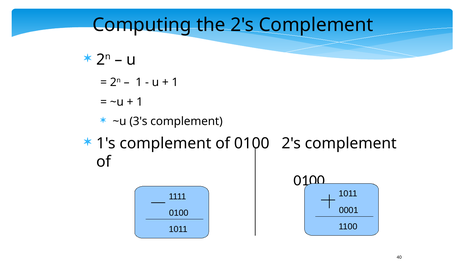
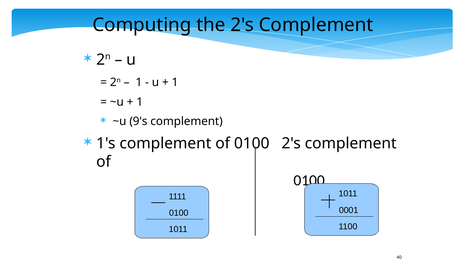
3's: 3's -> 9's
